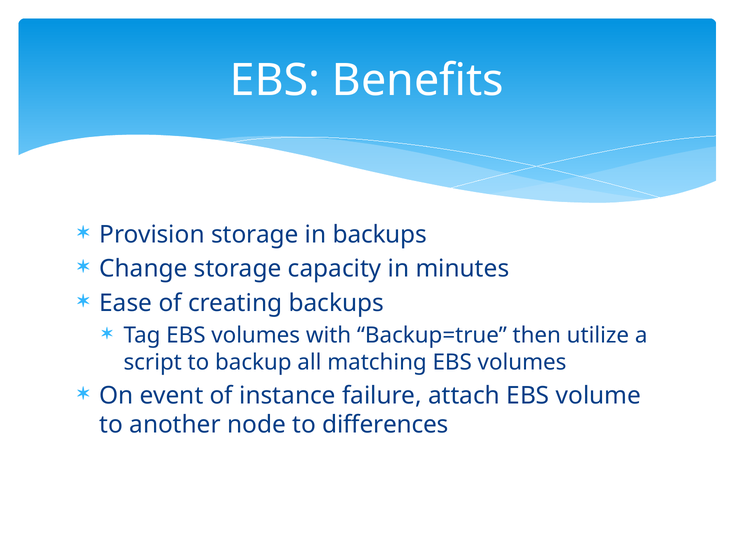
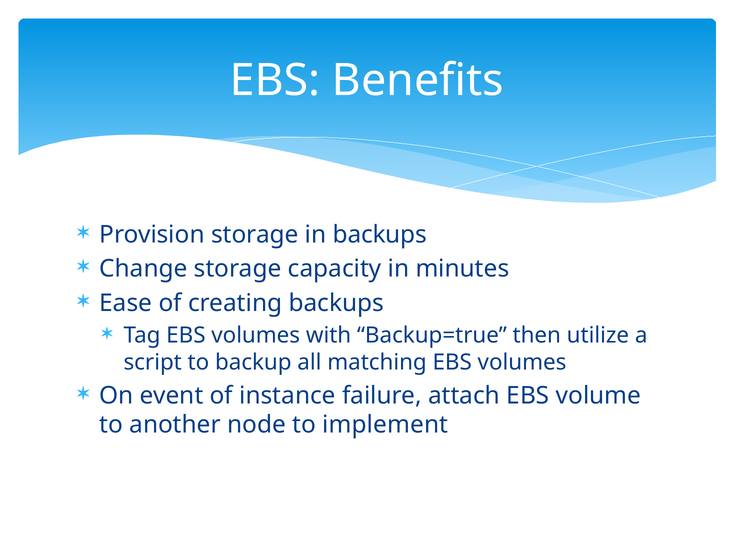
differences: differences -> implement
